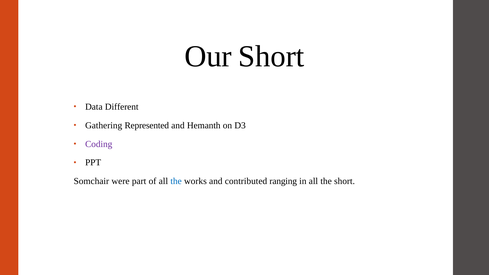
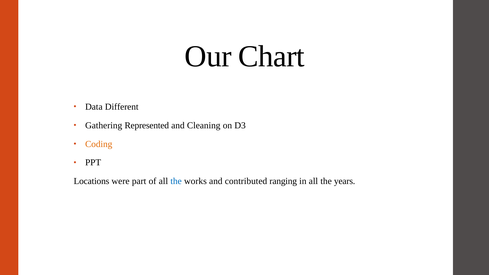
Our Short: Short -> Chart
Hemanth: Hemanth -> Cleaning
Coding colour: purple -> orange
Somchair: Somchair -> Locations
the short: short -> years
